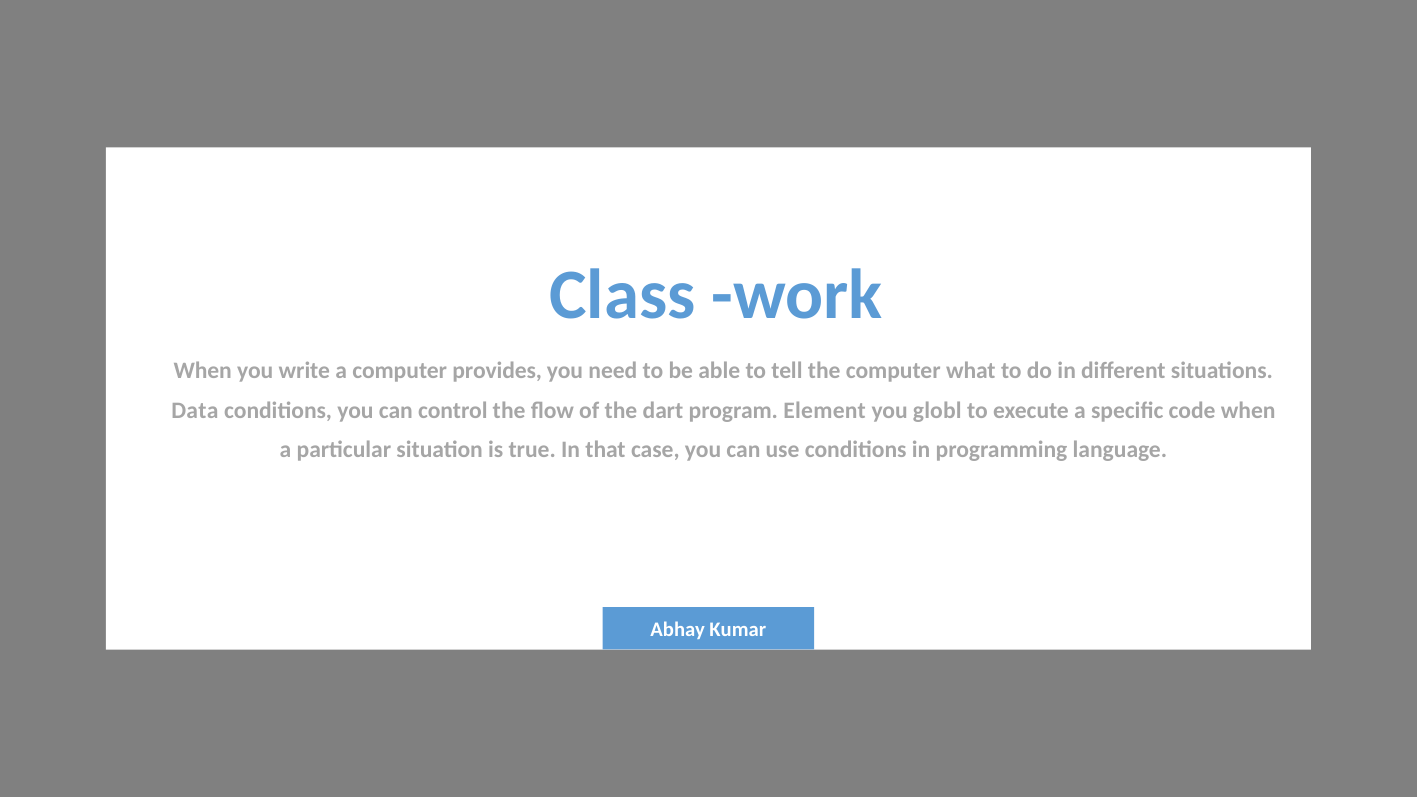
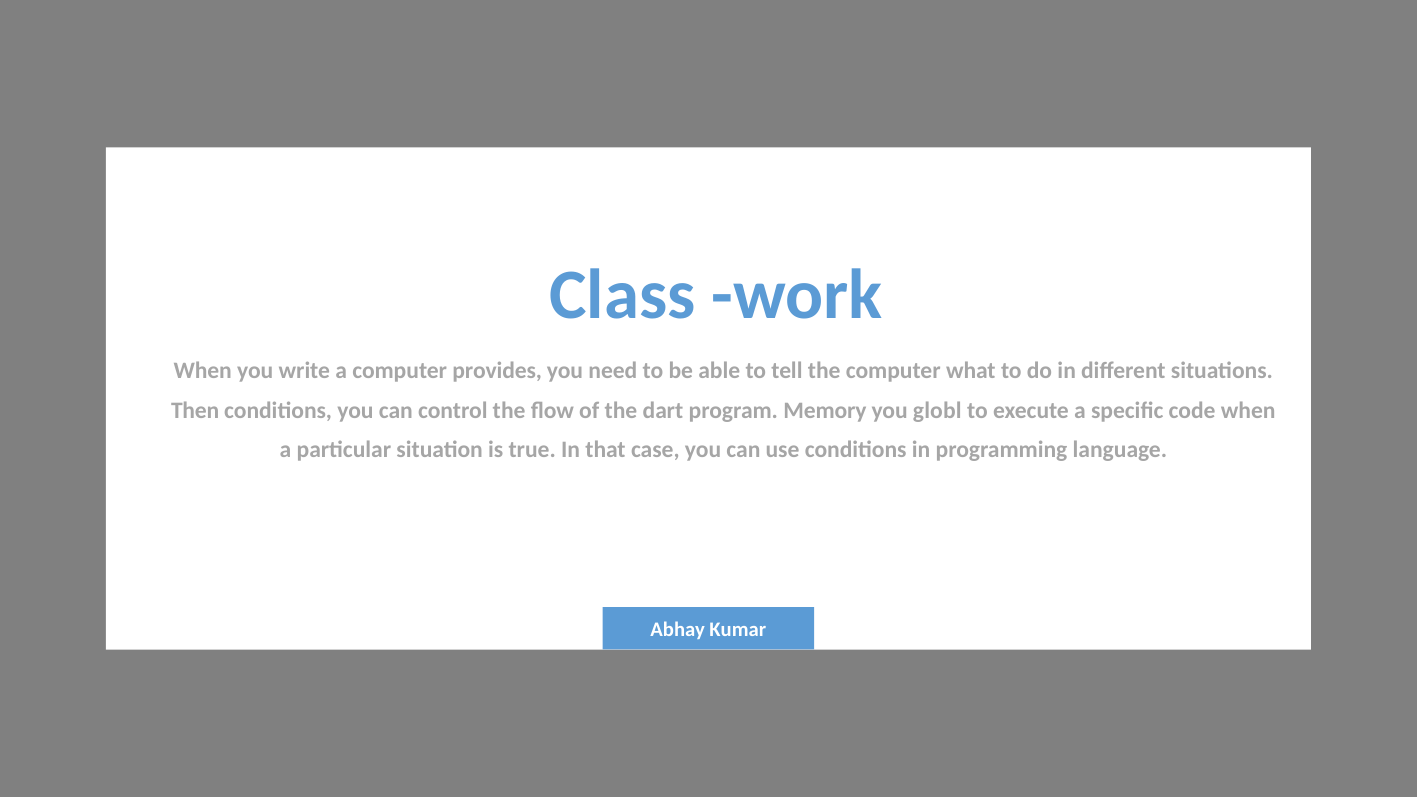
Data: Data -> Then
Element: Element -> Memory
